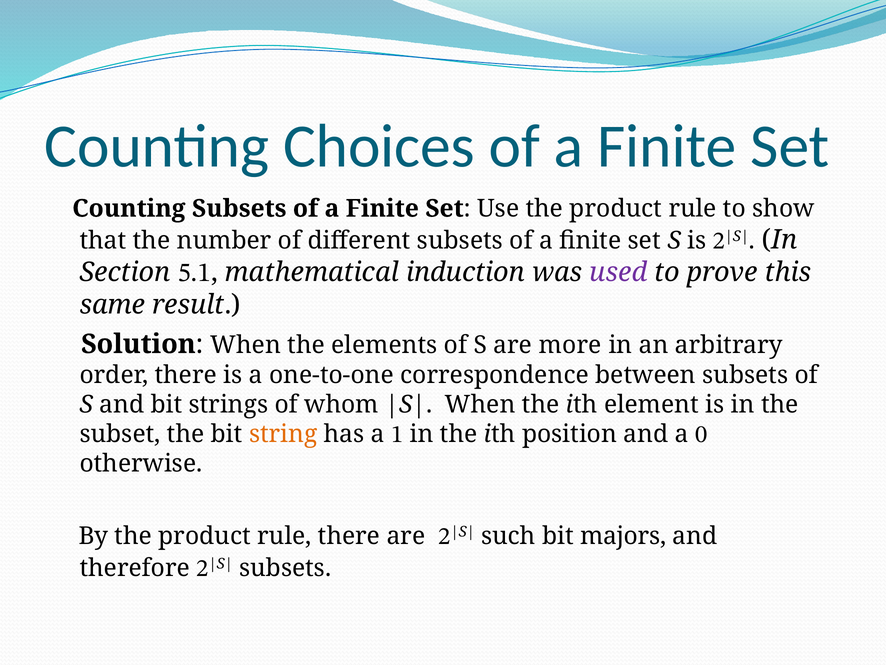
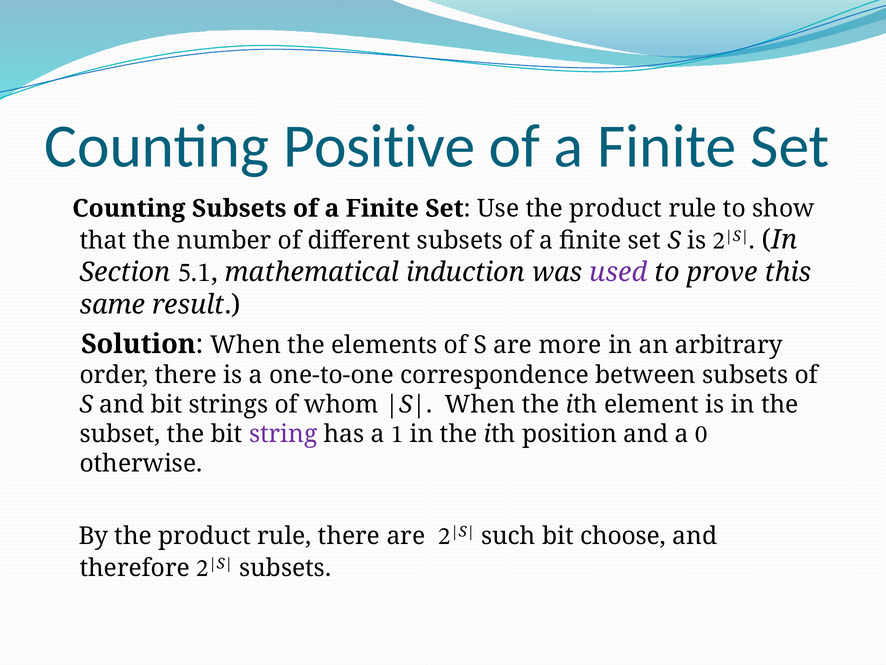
Choices: Choices -> Positive
string colour: orange -> purple
majors: majors -> choose
